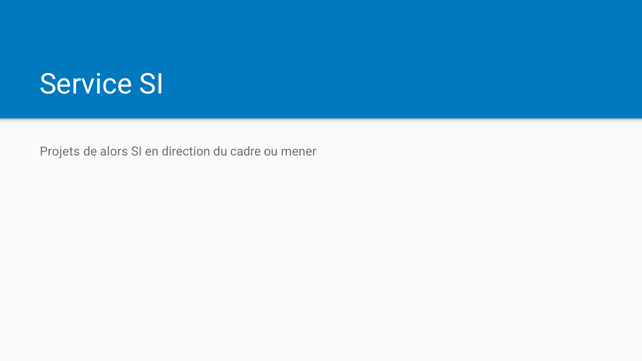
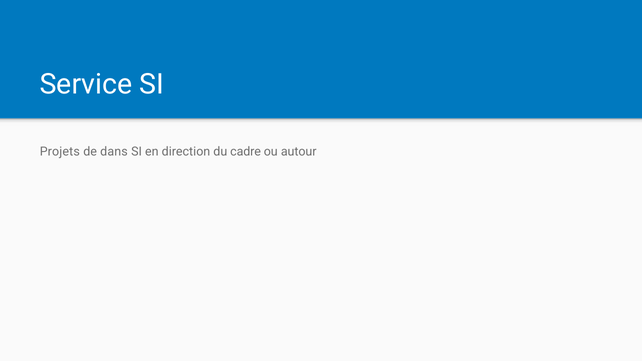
alors: alors -> dans
mener: mener -> autour
